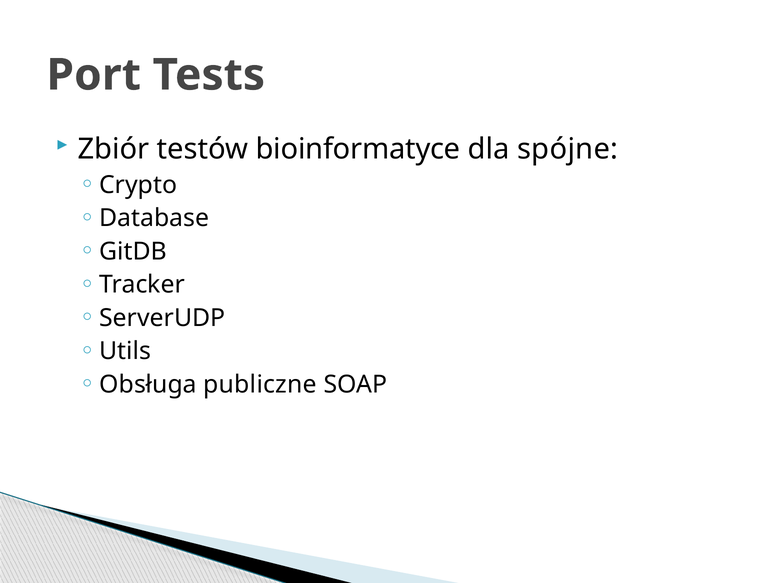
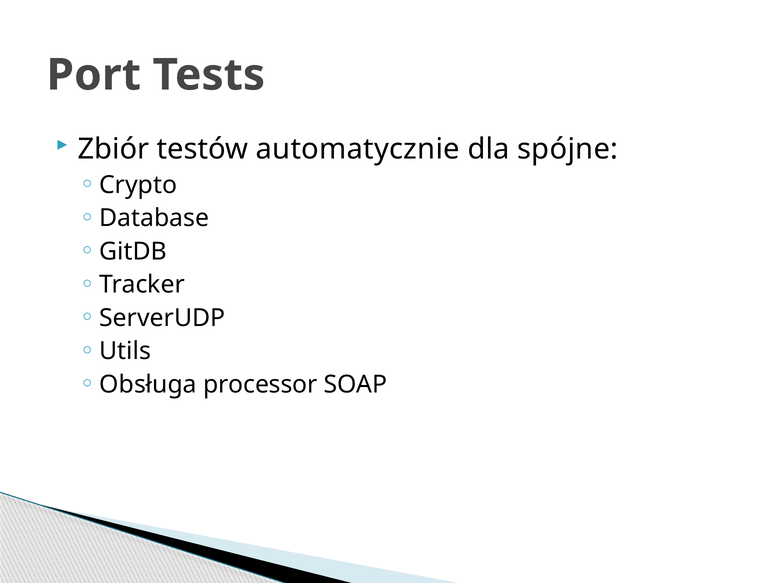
bioinformatyce: bioinformatyce -> automatycznie
publiczne: publiczne -> processor
